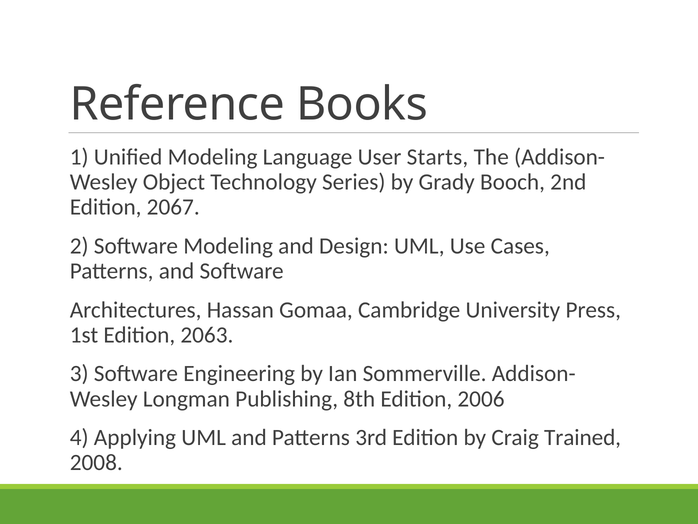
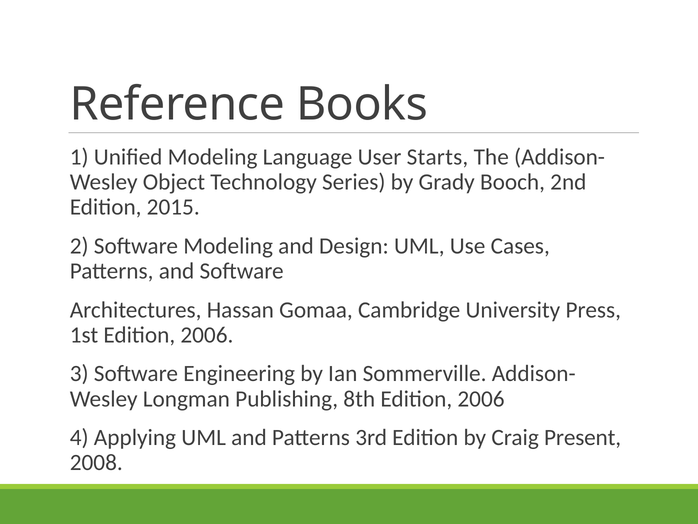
2067: 2067 -> 2015
1st Edition 2063: 2063 -> 2006
Trained: Trained -> Present
